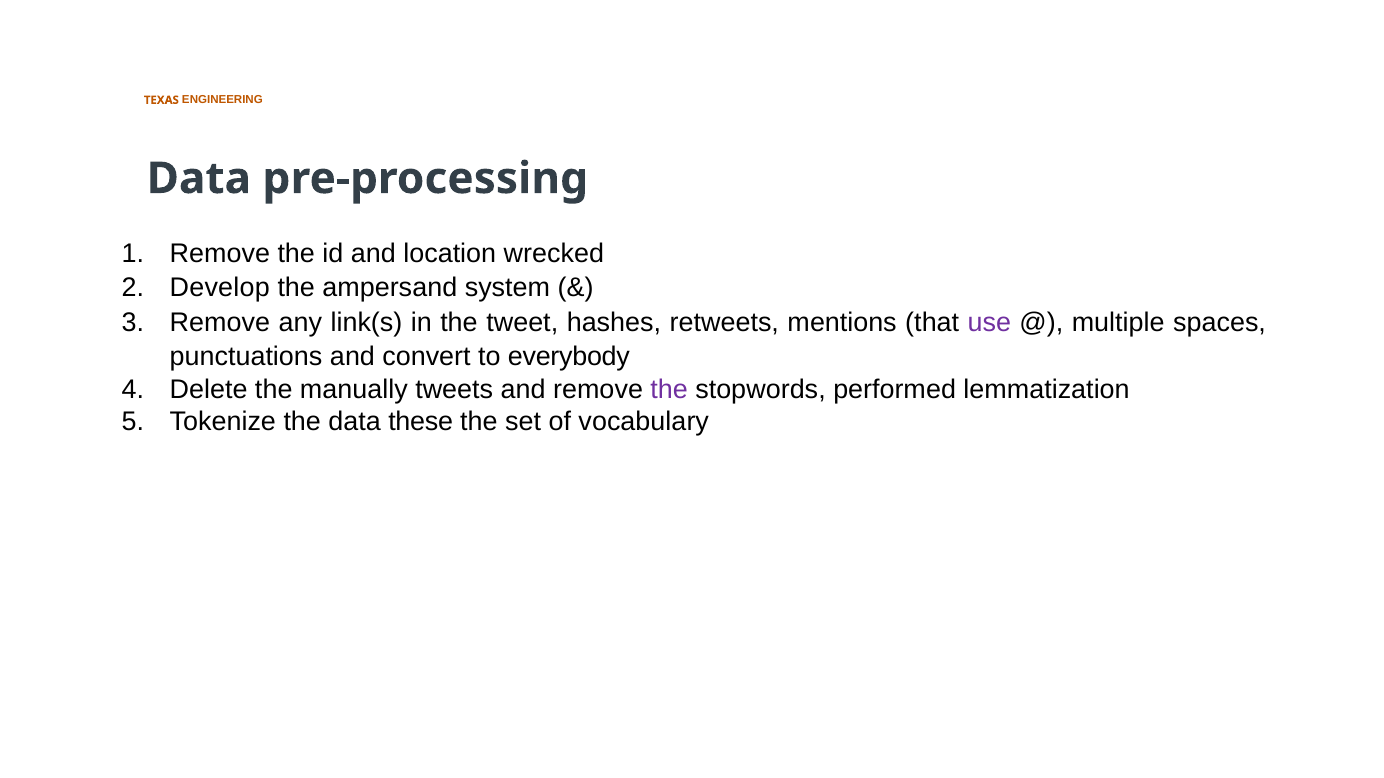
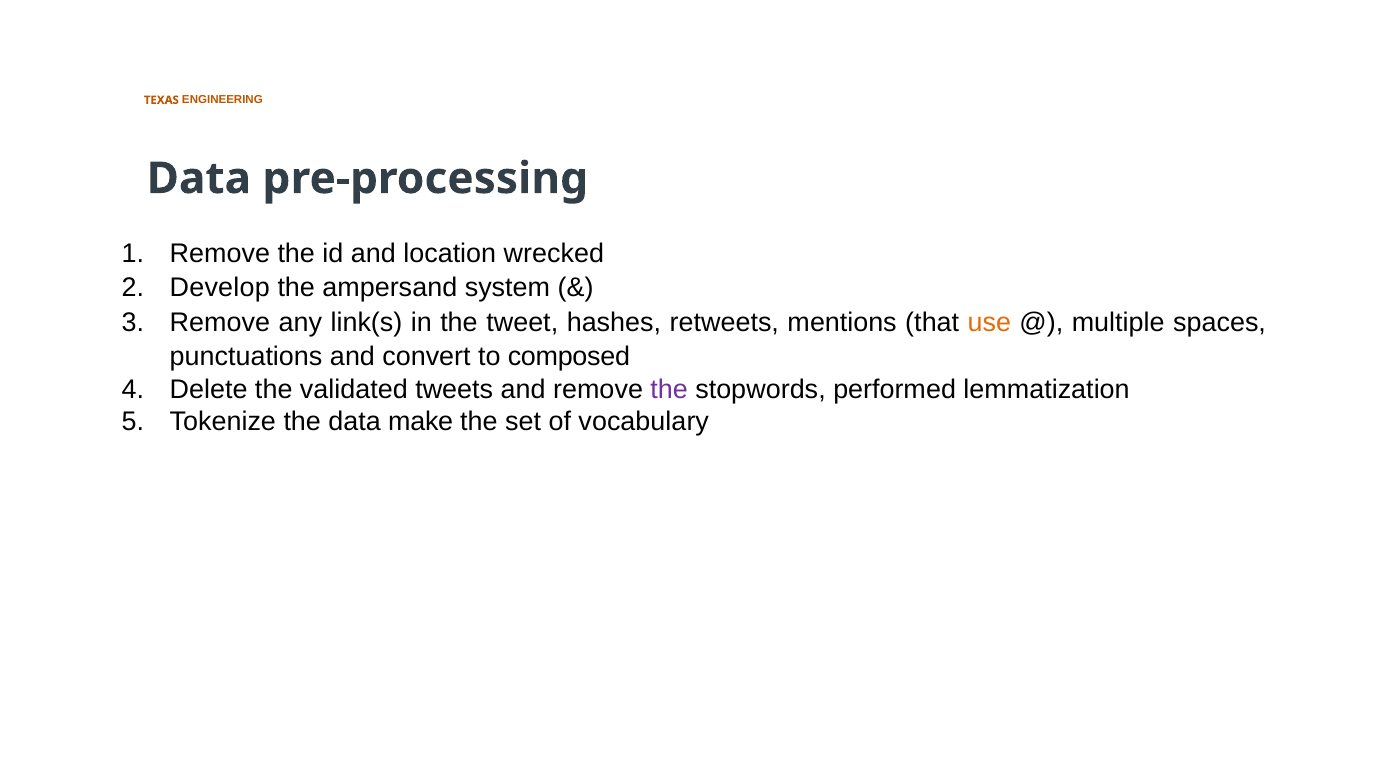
use colour: purple -> orange
everybody: everybody -> composed
manually: manually -> validated
these: these -> make
